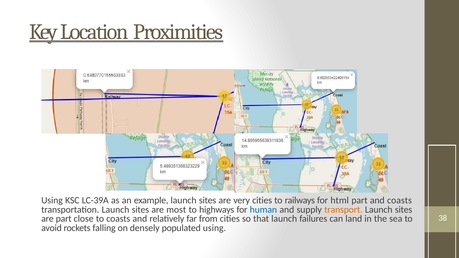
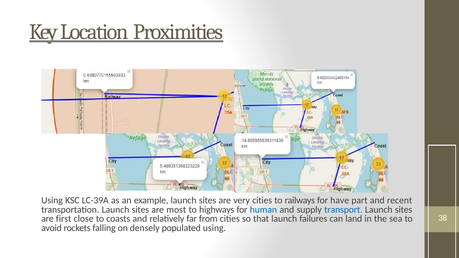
html: html -> have
and coasts: coasts -> recent
transport colour: orange -> blue
are part: part -> first
